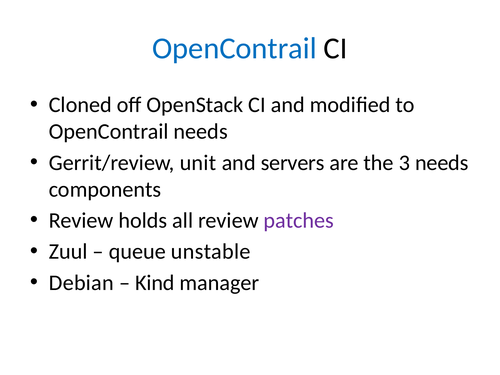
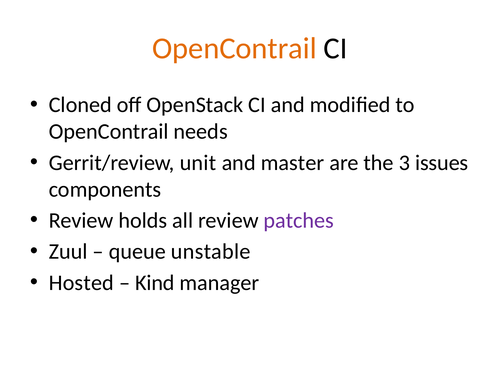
OpenContrail at (234, 48) colour: blue -> orange
servers: servers -> master
3 needs: needs -> issues
Debian: Debian -> Hosted
